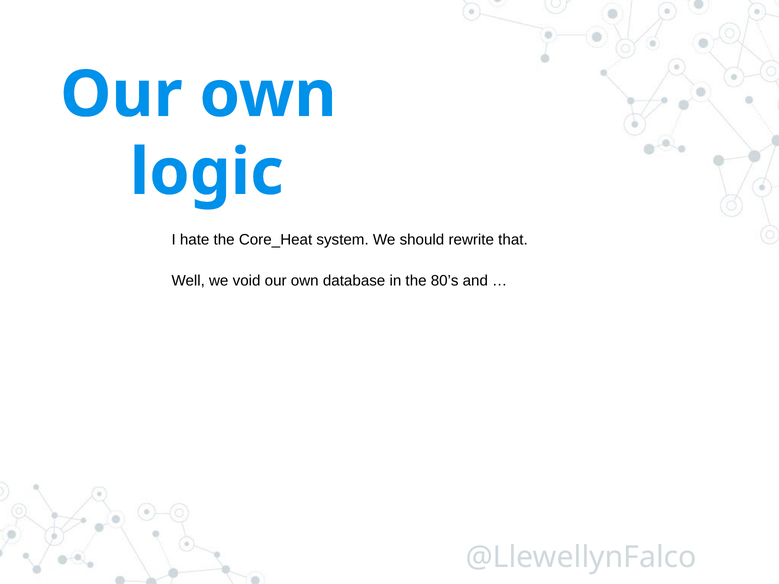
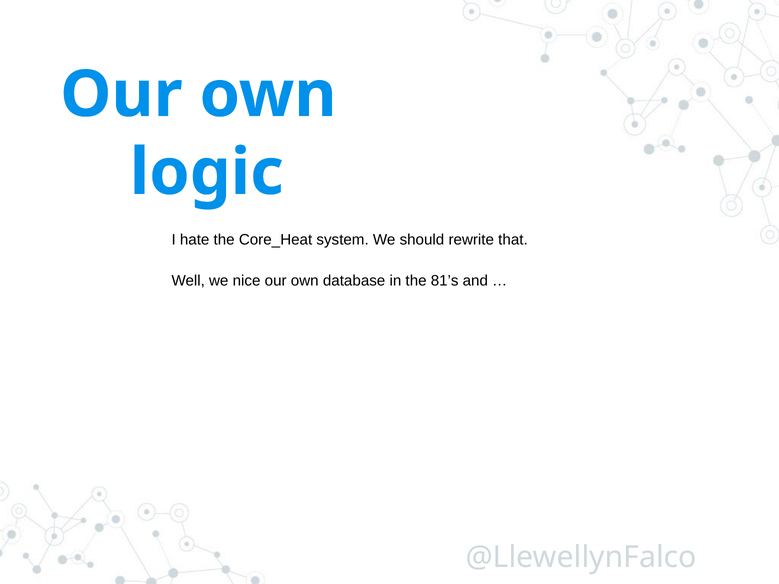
void: void -> nice
80’s: 80’s -> 81’s
